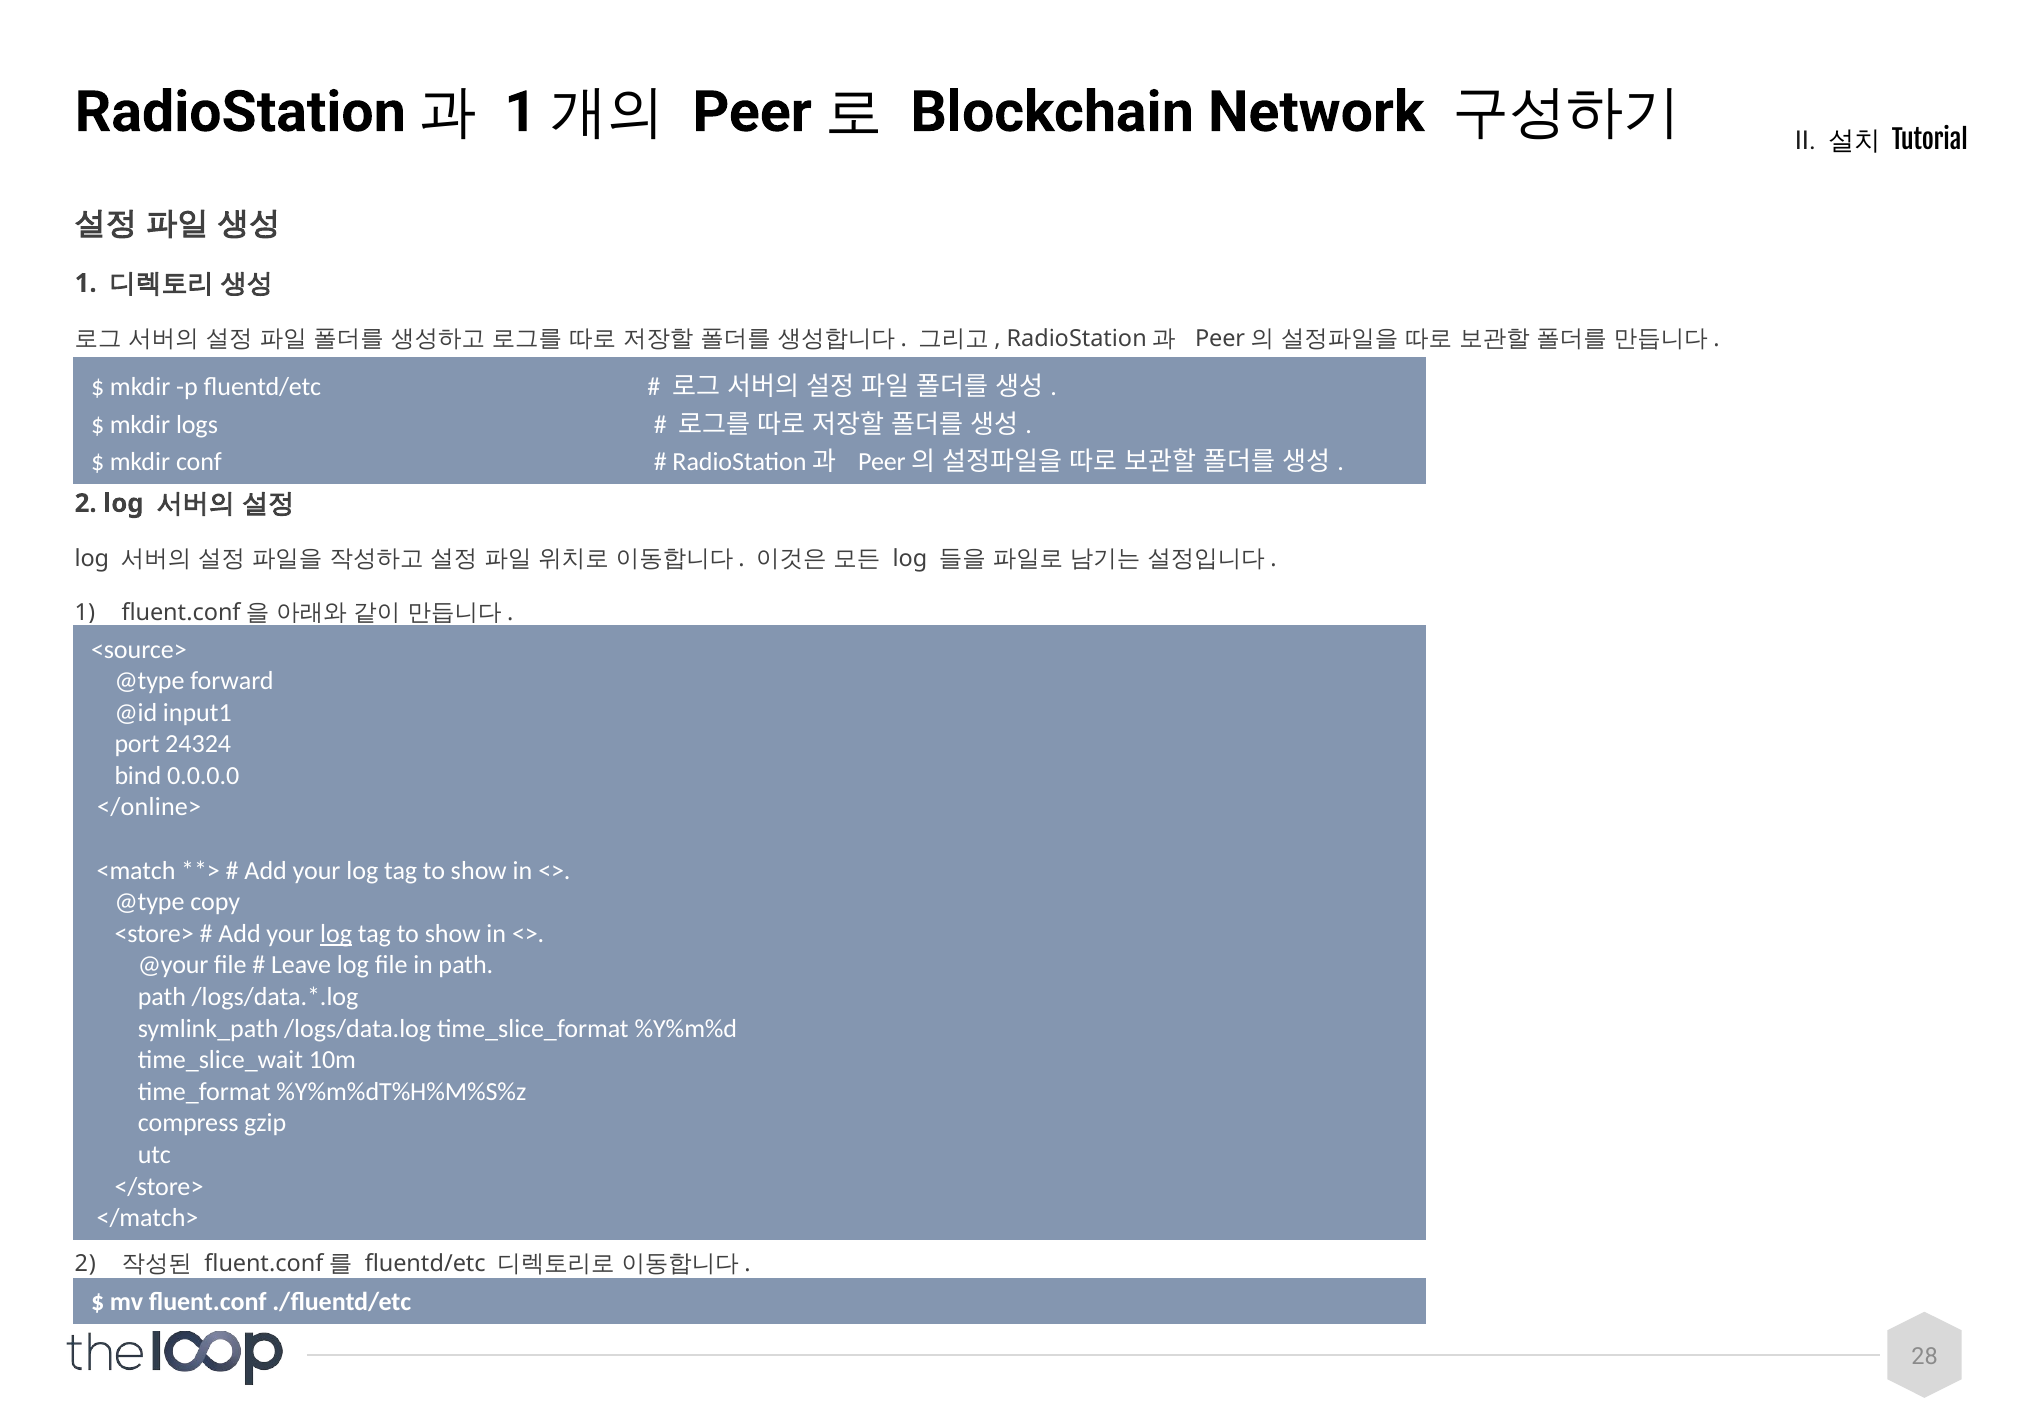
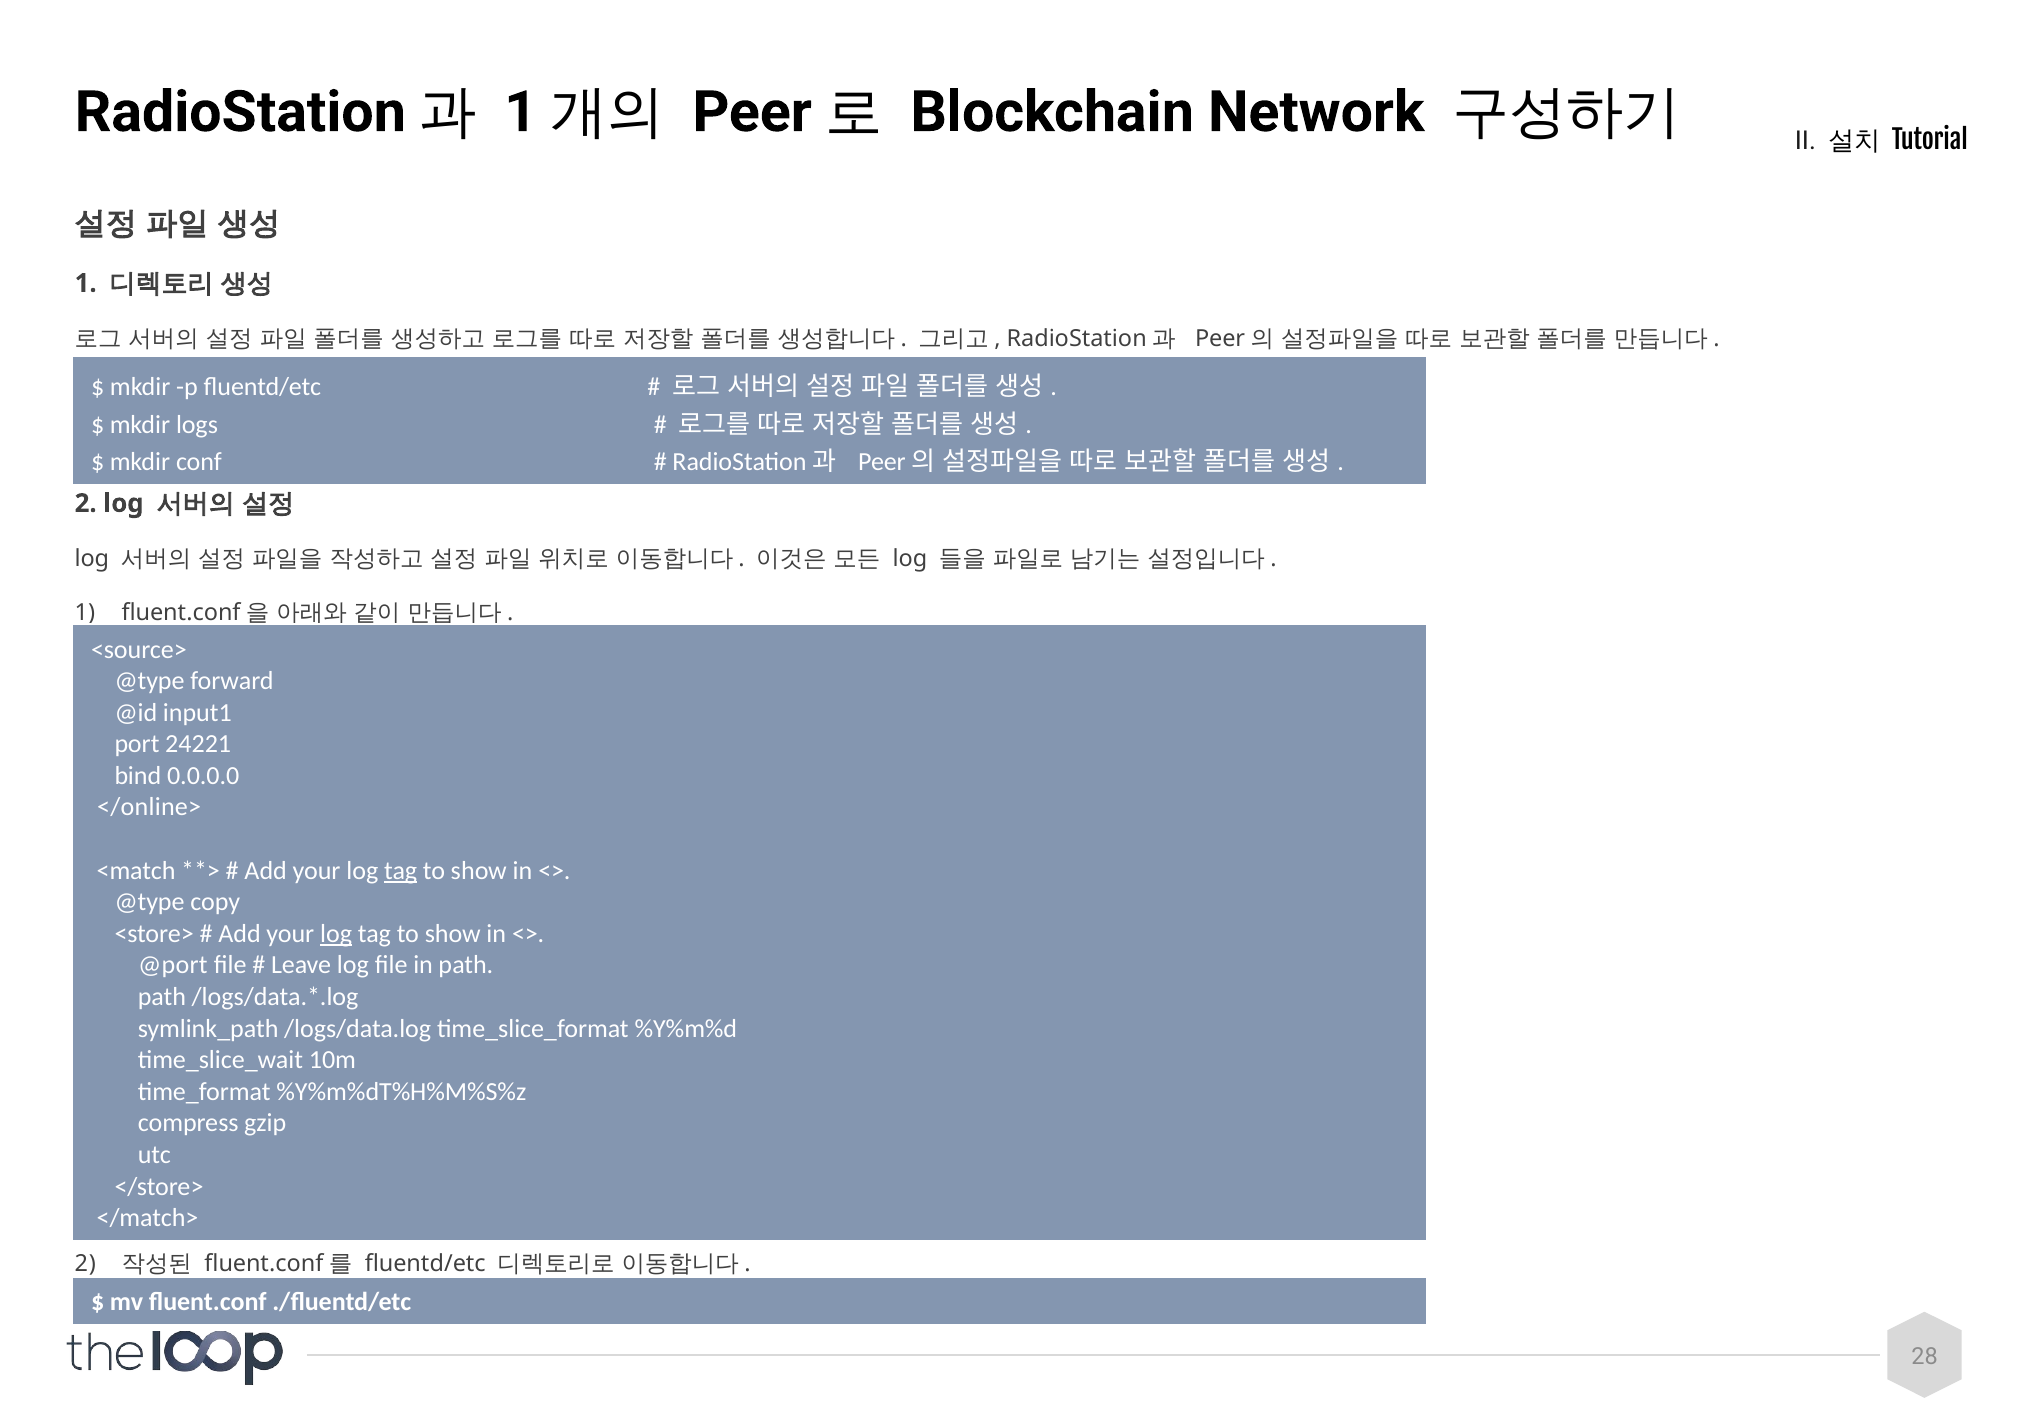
24324: 24324 -> 24221
tag at (401, 871) underline: none -> present
@your: @your -> @port
